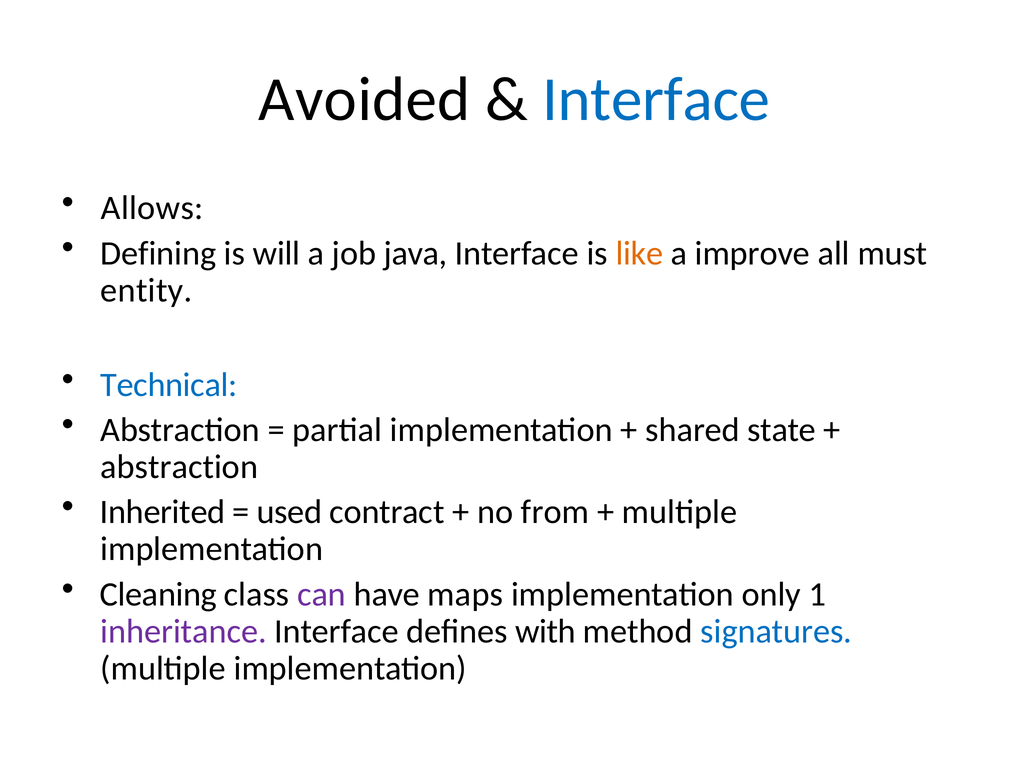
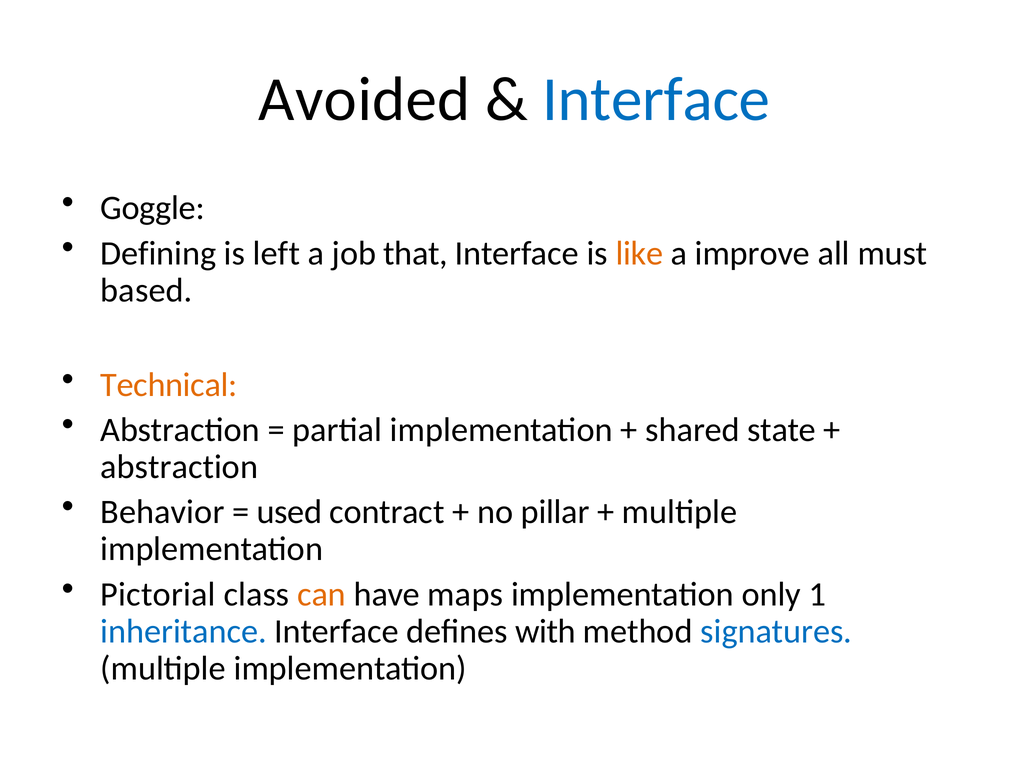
Allows: Allows -> Goggle
will: will -> left
java: java -> that
entity: entity -> based
Technical colour: blue -> orange
Inherited: Inherited -> Behavior
from: from -> pillar
Cleaning: Cleaning -> Pictorial
can colour: purple -> orange
inheritance colour: purple -> blue
